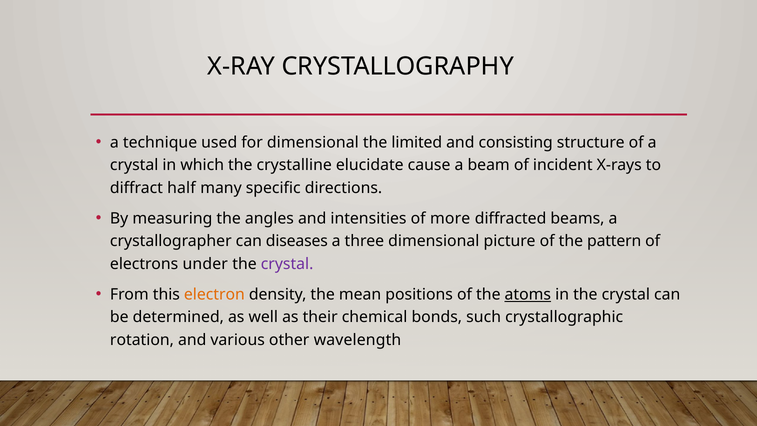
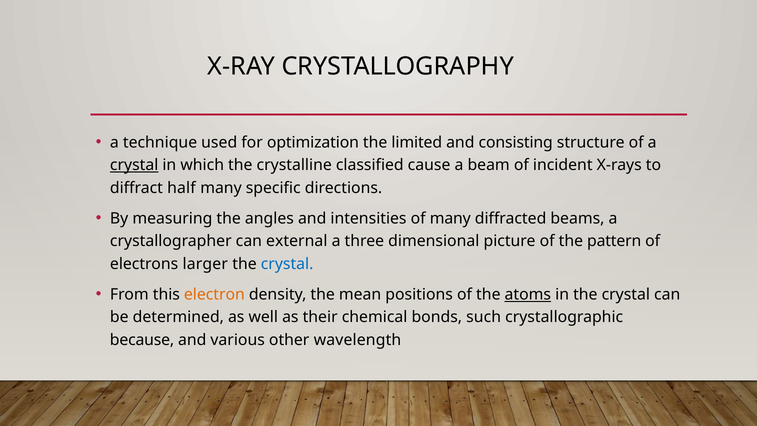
for dimensional: dimensional -> optimization
crystal at (134, 165) underline: none -> present
elucidate: elucidate -> classified
of more: more -> many
diseases: diseases -> external
under: under -> larger
crystal at (287, 264) colour: purple -> blue
rotation: rotation -> because
